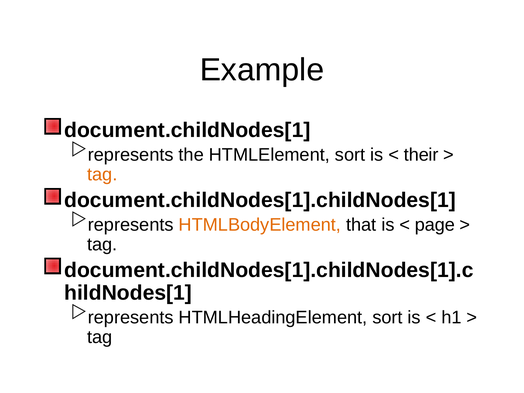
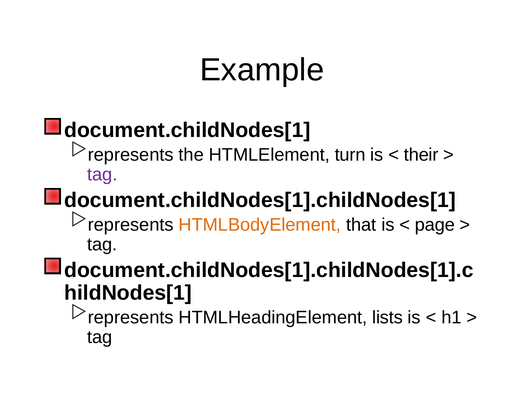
HTMLElement sort: sort -> turn
tag at (102, 174) colour: orange -> purple
HTMLHeadingElement sort: sort -> lists
